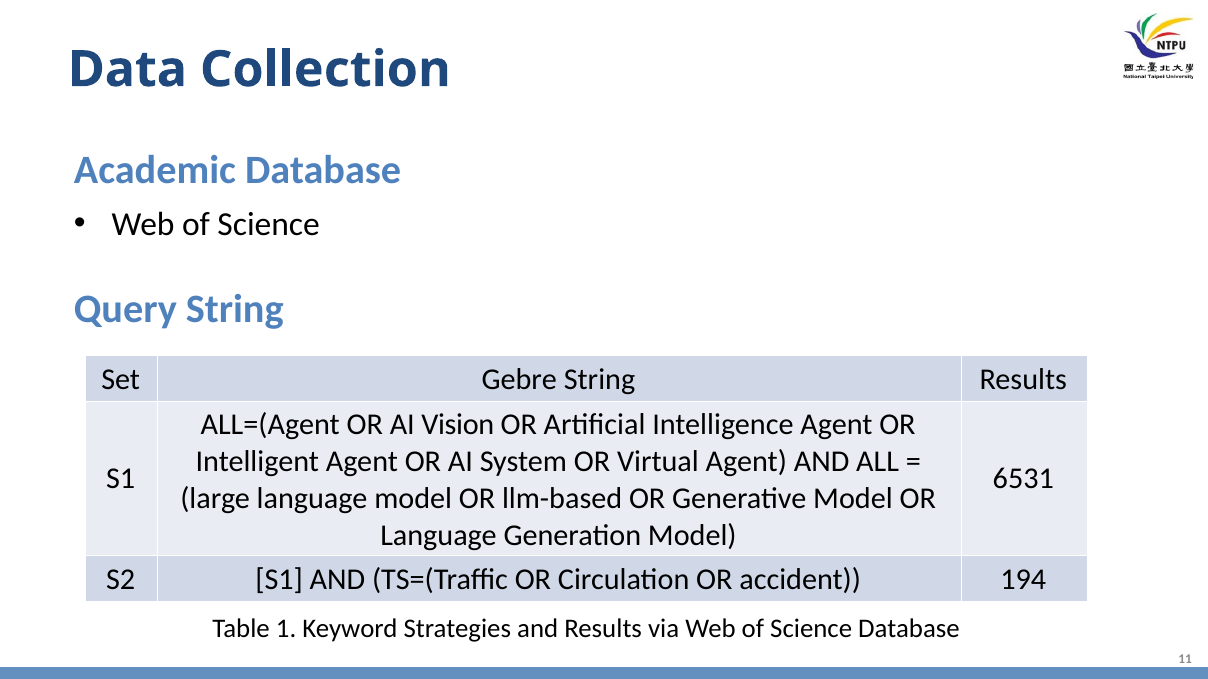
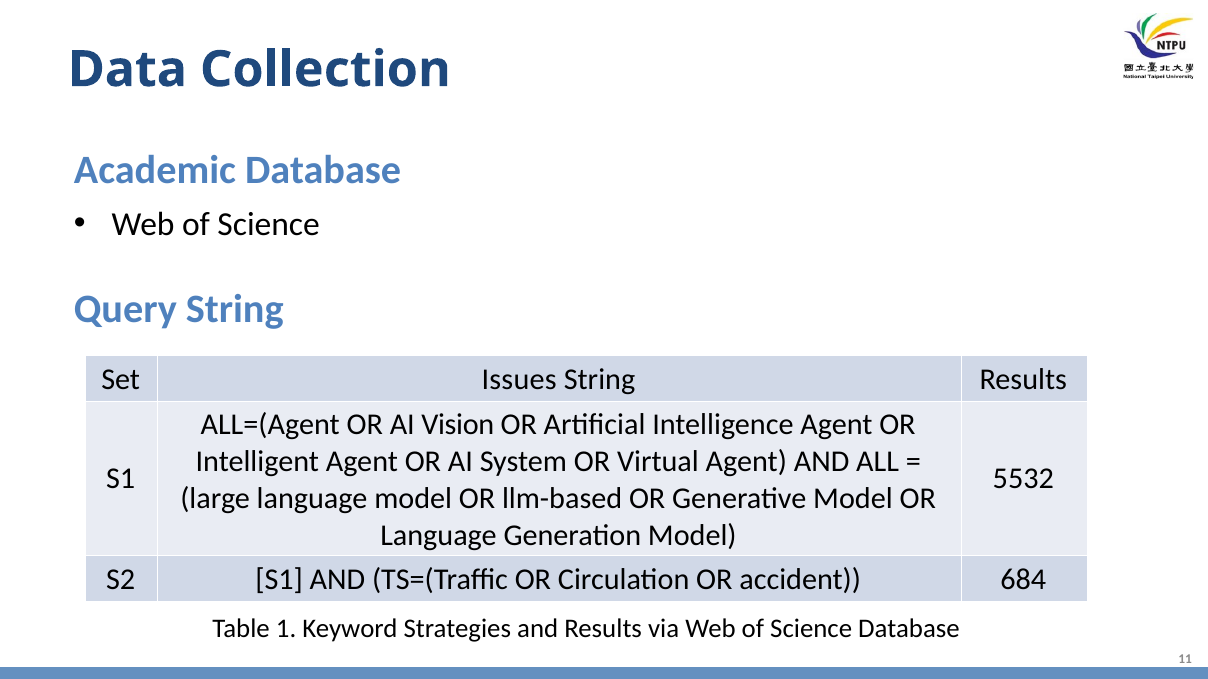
Gebre: Gebre -> Issues
6531: 6531 -> 5532
194: 194 -> 684
